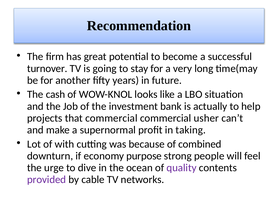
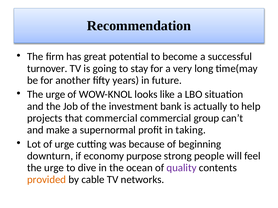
cash at (55, 95): cash -> urge
usher: usher -> group
of with: with -> urge
combined: combined -> beginning
provided colour: purple -> orange
